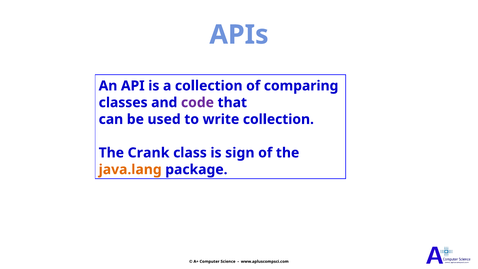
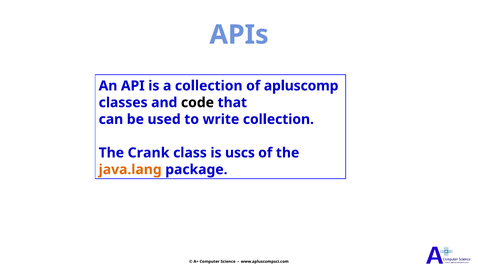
comparing: comparing -> apluscomp
code colour: purple -> black
sign: sign -> uscs
